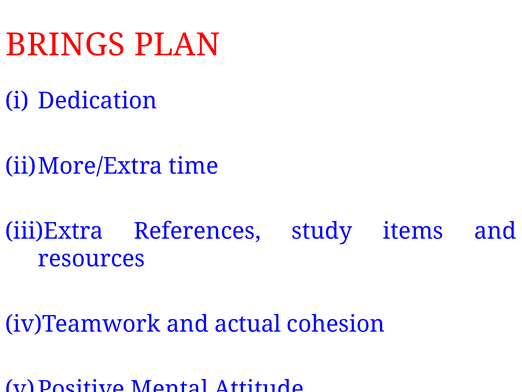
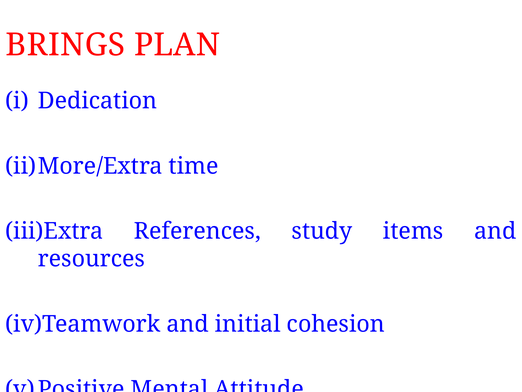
actual: actual -> initial
